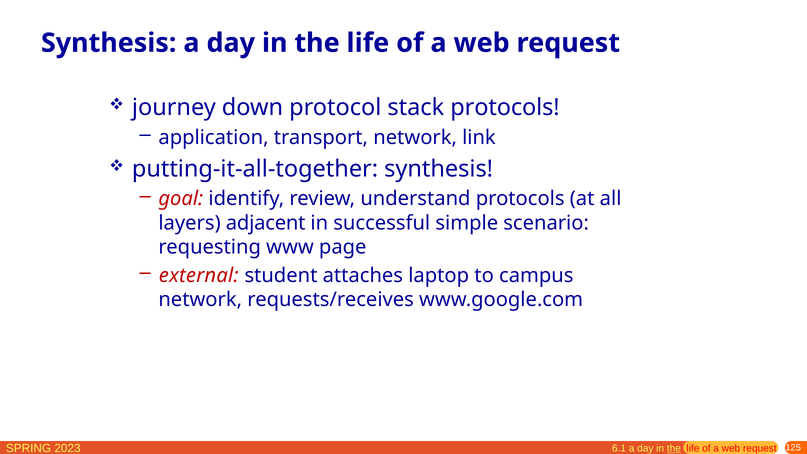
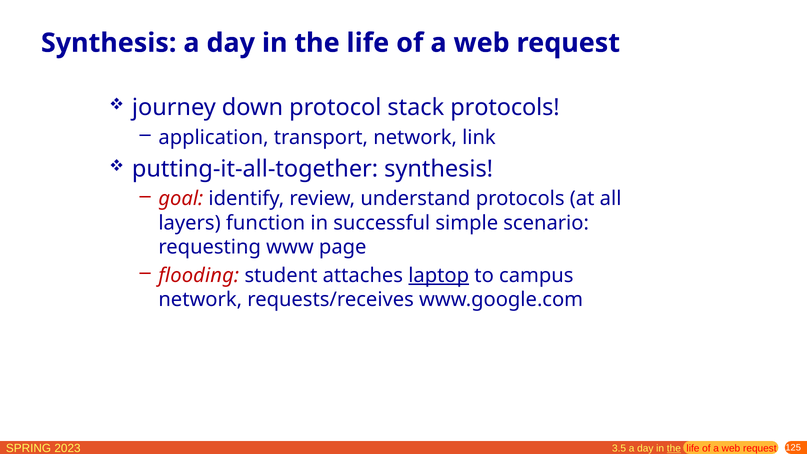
adjacent: adjacent -> function
external: external -> flooding
laptop underline: none -> present
6.1: 6.1 -> 3.5
